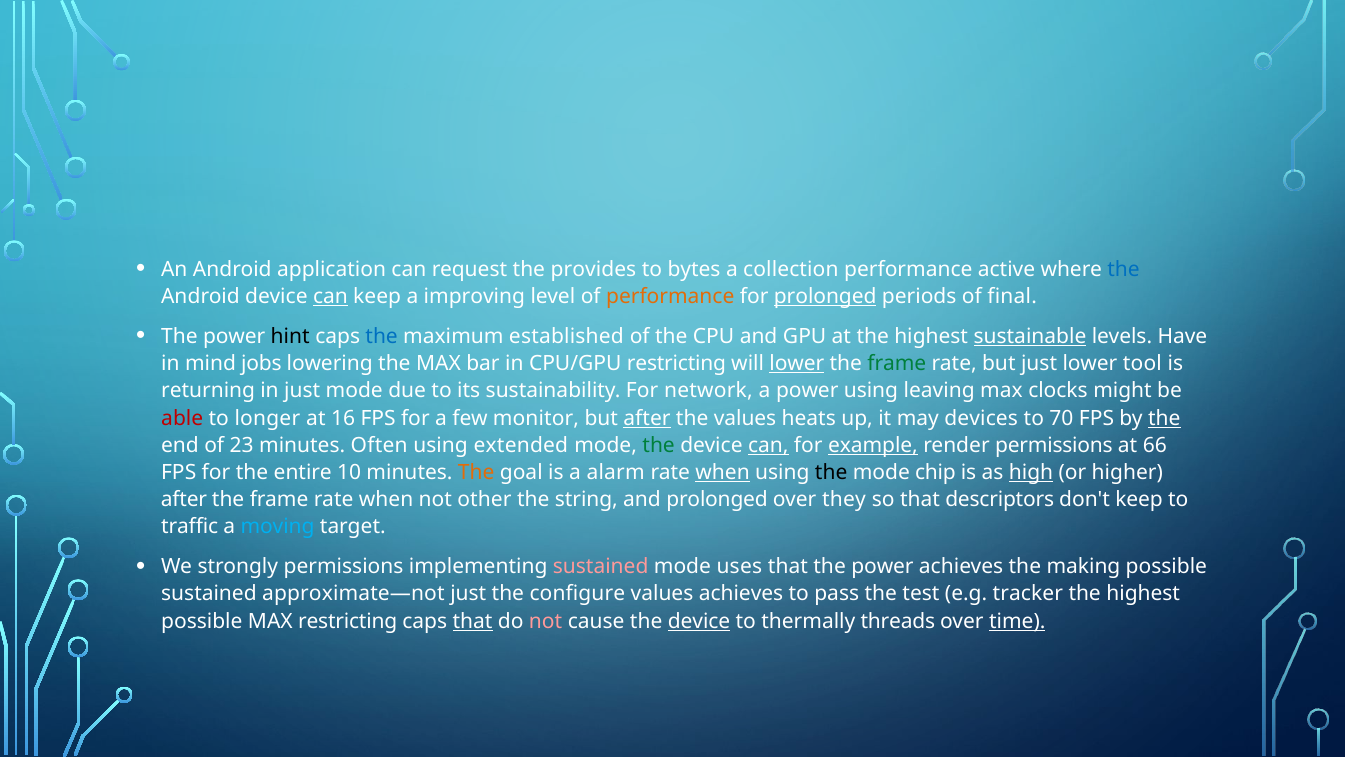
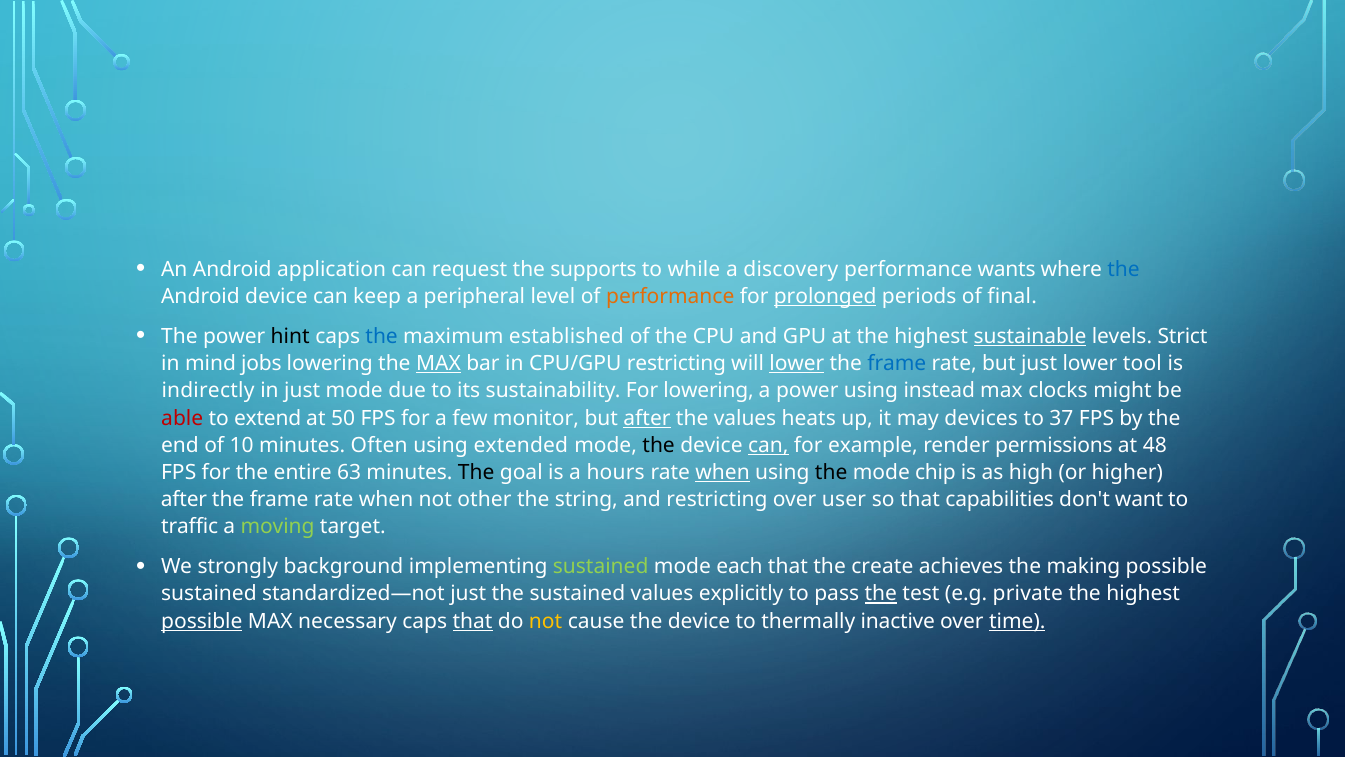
provides: provides -> supports
bytes: bytes -> while
collection: collection -> discovery
active: active -> wants
can at (330, 296) underline: present -> none
improving: improving -> peripheral
Have: Have -> Strict
MAX at (438, 363) underline: none -> present
frame at (897, 363) colour: green -> blue
returning: returning -> indirectly
For network: network -> lowering
leaving: leaving -> instead
longer: longer -> extend
16: 16 -> 50
70: 70 -> 37
the at (1164, 418) underline: present -> none
23: 23 -> 10
the at (659, 445) colour: green -> black
example underline: present -> none
66: 66 -> 48
10: 10 -> 63
The at (476, 472) colour: orange -> black
alarm: alarm -> hours
high underline: present -> none
and prolonged: prolonged -> restricting
they: they -> user
descriptors: descriptors -> capabilities
don't keep: keep -> want
moving colour: light blue -> light green
strongly permissions: permissions -> background
sustained at (601, 566) colour: pink -> light green
uses: uses -> each
that the power: power -> create
approximate—not: approximate—not -> standardized—not
the configure: configure -> sustained
values achieves: achieves -> explicitly
the at (881, 594) underline: none -> present
tracker: tracker -> private
possible at (202, 621) underline: none -> present
MAX restricting: restricting -> necessary
not at (546, 621) colour: pink -> yellow
device at (699, 621) underline: present -> none
threads: threads -> inactive
